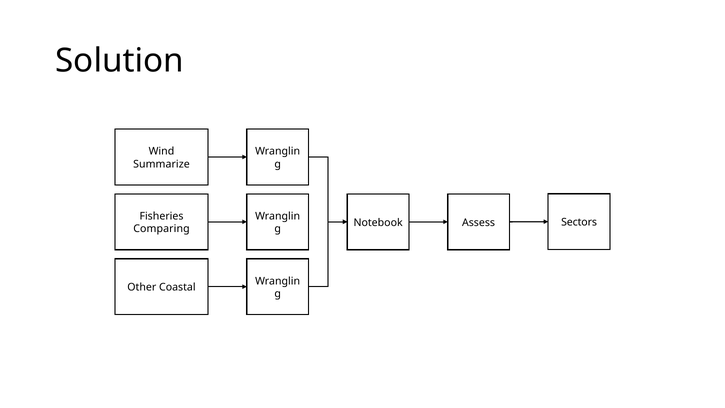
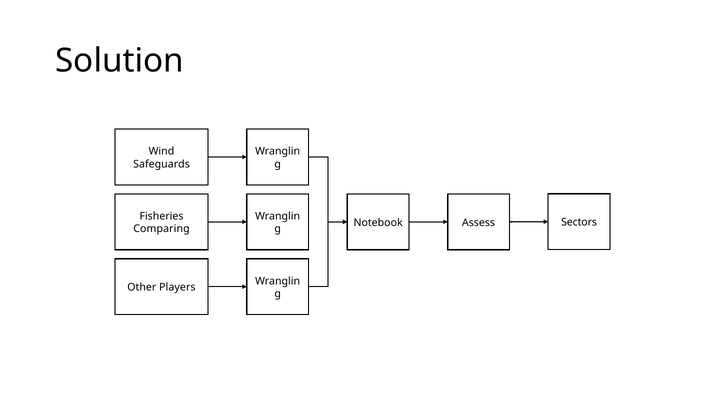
Summarize: Summarize -> Safeguards
Coastal: Coastal -> Players
